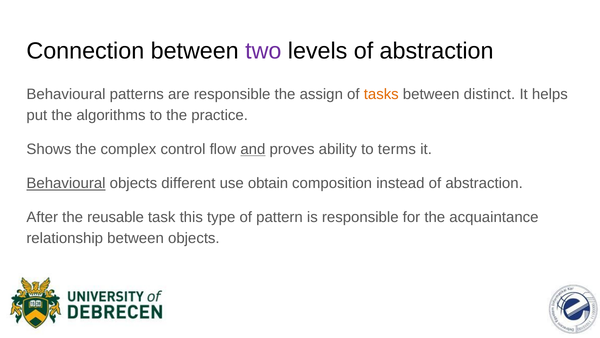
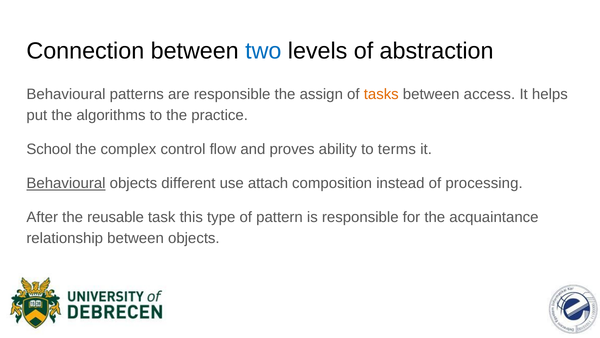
two colour: purple -> blue
distinct: distinct -> access
Shows: Shows -> School
and underline: present -> none
obtain: obtain -> attach
instead of abstraction: abstraction -> processing
